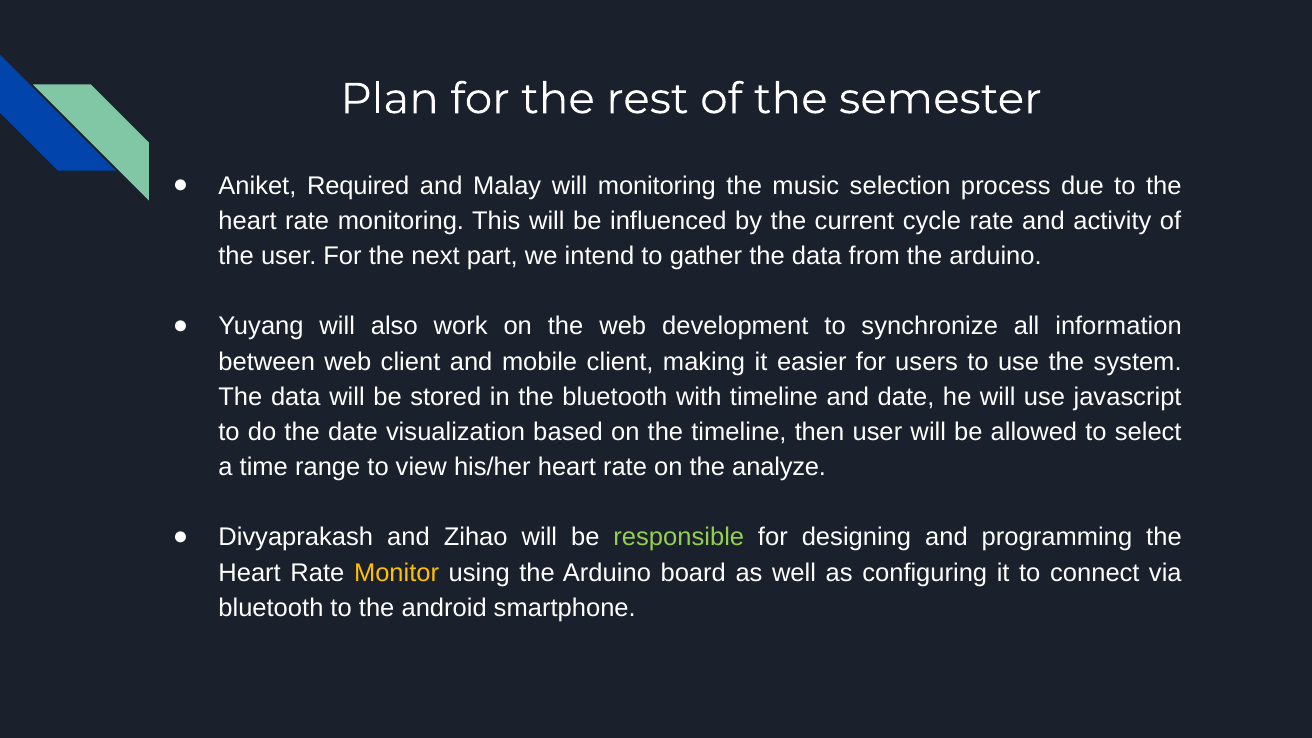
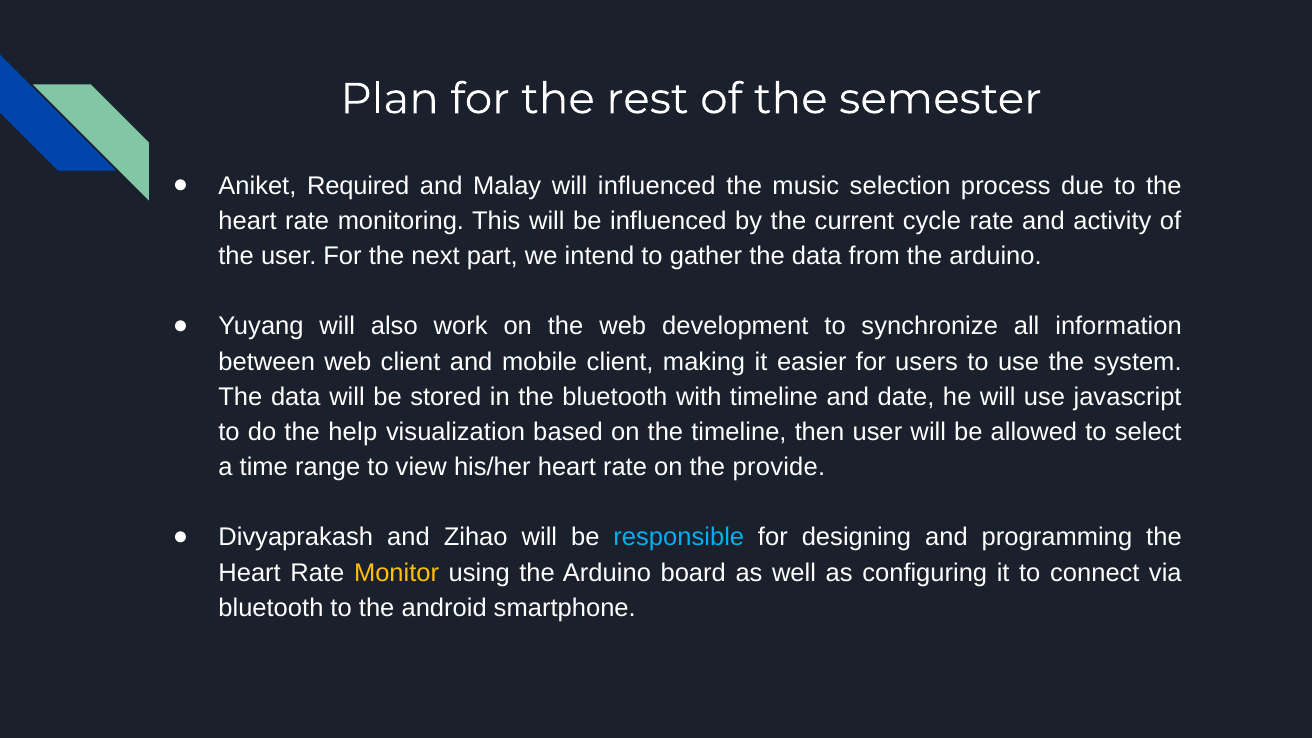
will monitoring: monitoring -> influenced
the date: date -> help
analyze: analyze -> provide
responsible colour: light green -> light blue
